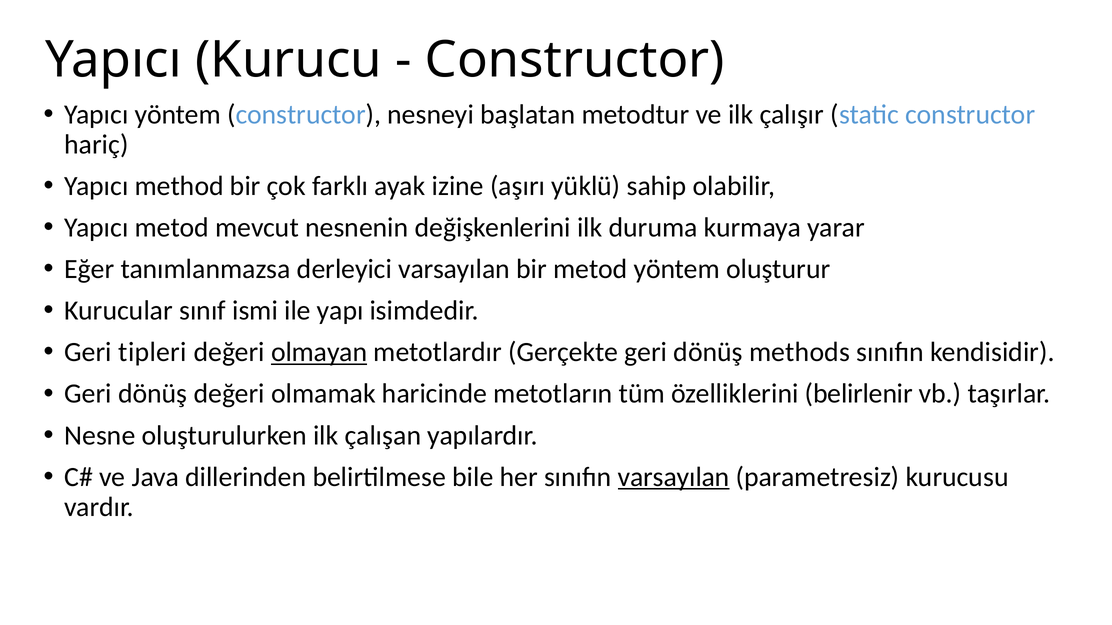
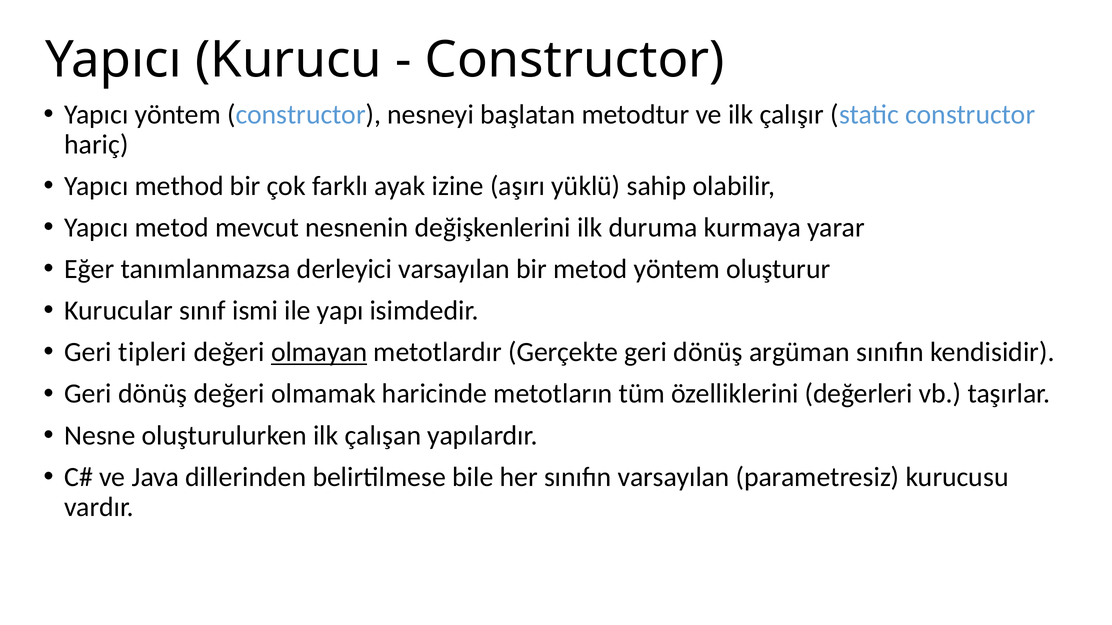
methods: methods -> argüman
belirlenir: belirlenir -> değerleri
varsayılan at (674, 477) underline: present -> none
